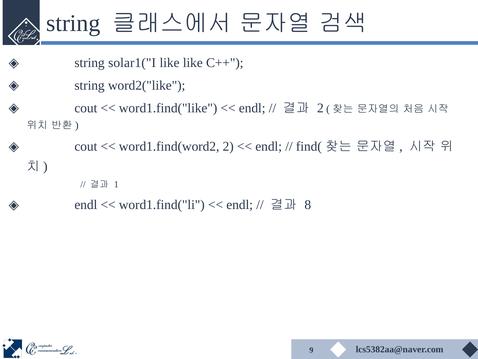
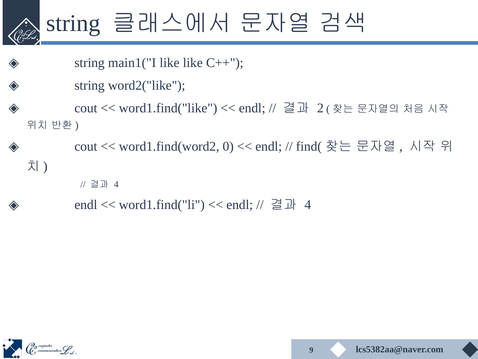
solar1("I: solar1("I -> main1("I
word1.find(word2 2: 2 -> 0
1 at (116, 184): 1 -> 4
8 at (308, 205): 8 -> 4
